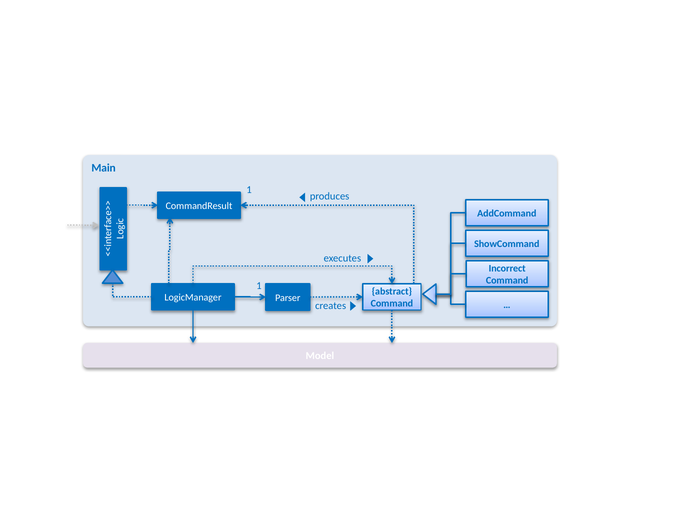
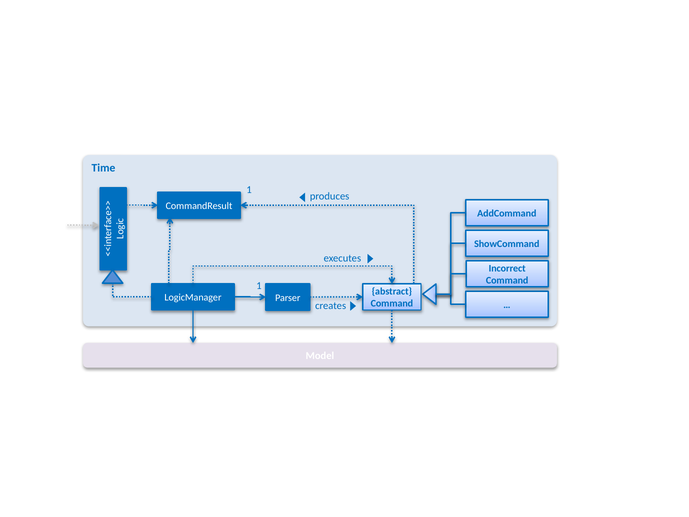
Main: Main -> Time
